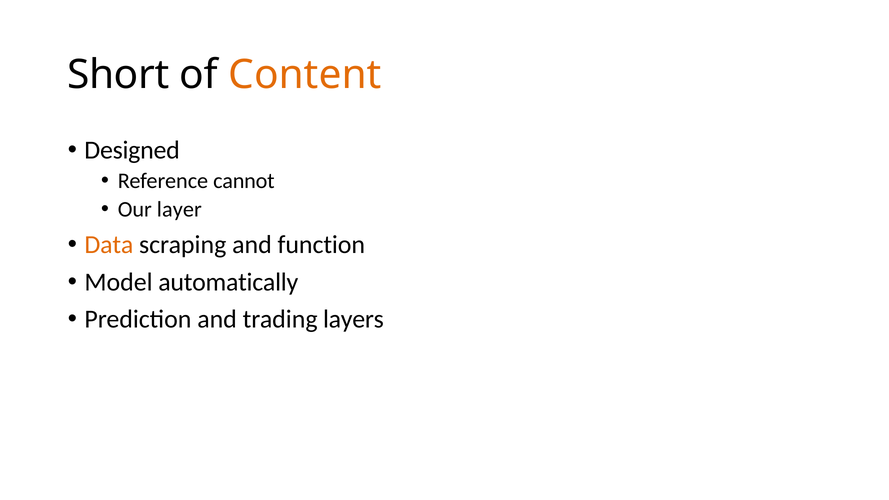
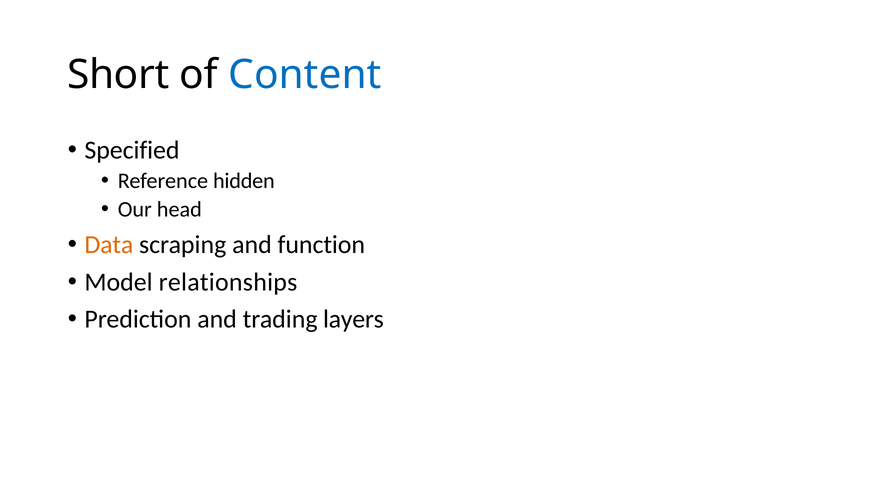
Content colour: orange -> blue
Designed: Designed -> Specified
cannot: cannot -> hidden
layer: layer -> head
automatically: automatically -> relationships
